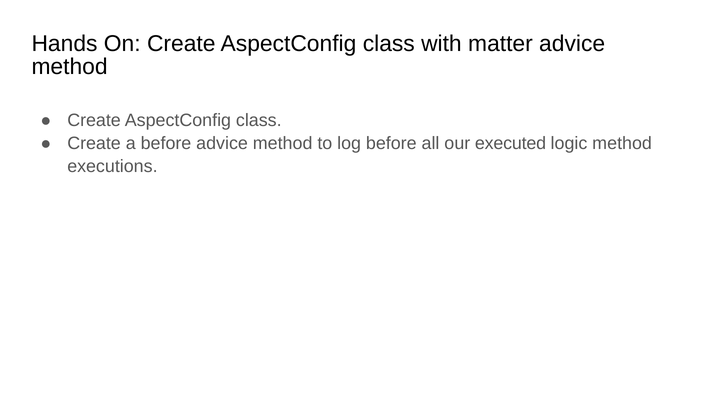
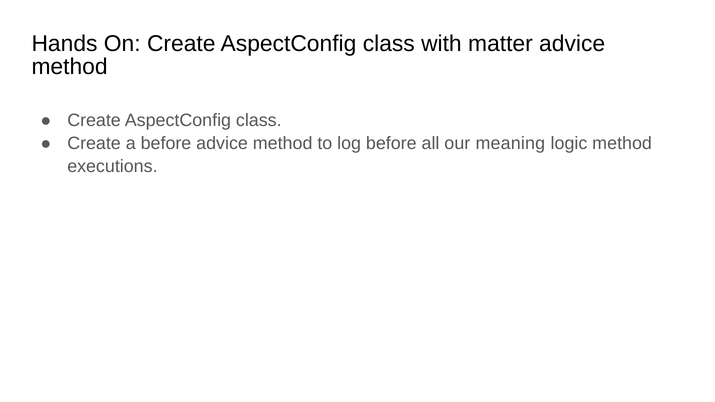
executed: executed -> meaning
